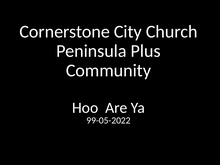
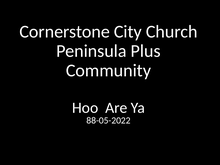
99-05-2022: 99-05-2022 -> 88-05-2022
